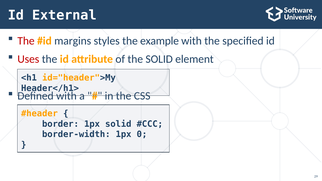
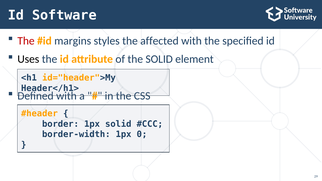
External: External -> Software
example: example -> affected
Uses colour: red -> black
